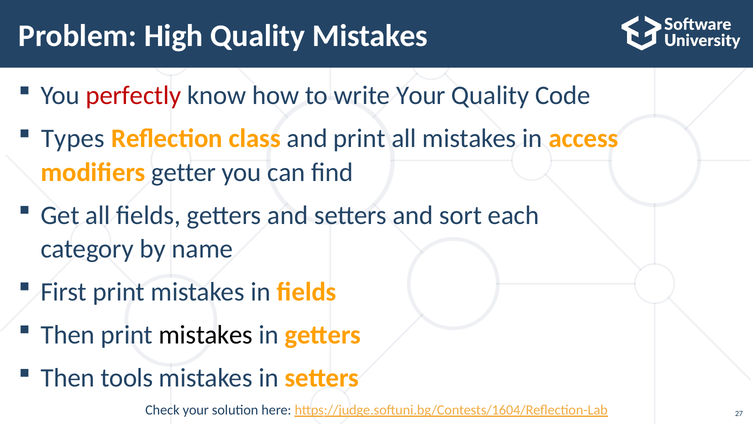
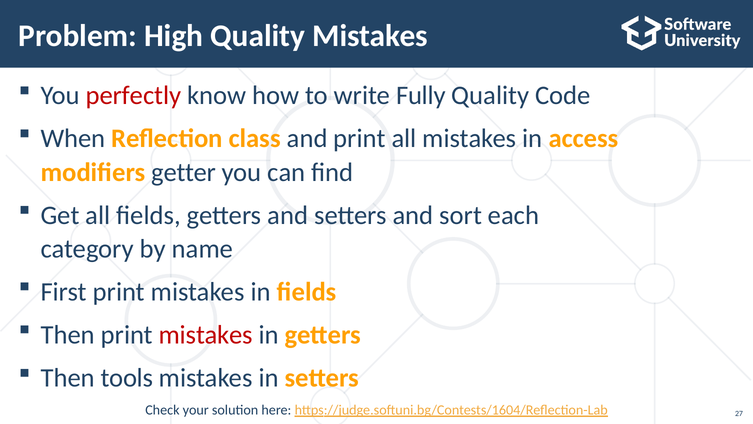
write Your: Your -> Fully
Types: Types -> When
mistakes at (206, 335) colour: black -> red
